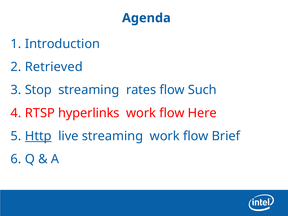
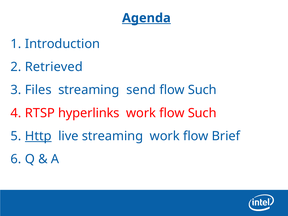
Agenda underline: none -> present
Stop: Stop -> Files
rates: rates -> send
work flow Here: Here -> Such
